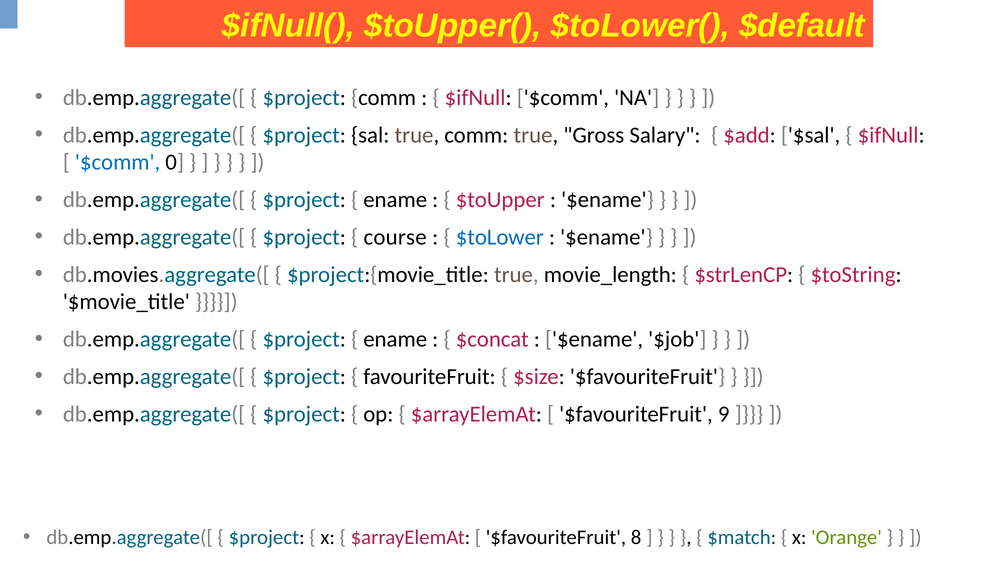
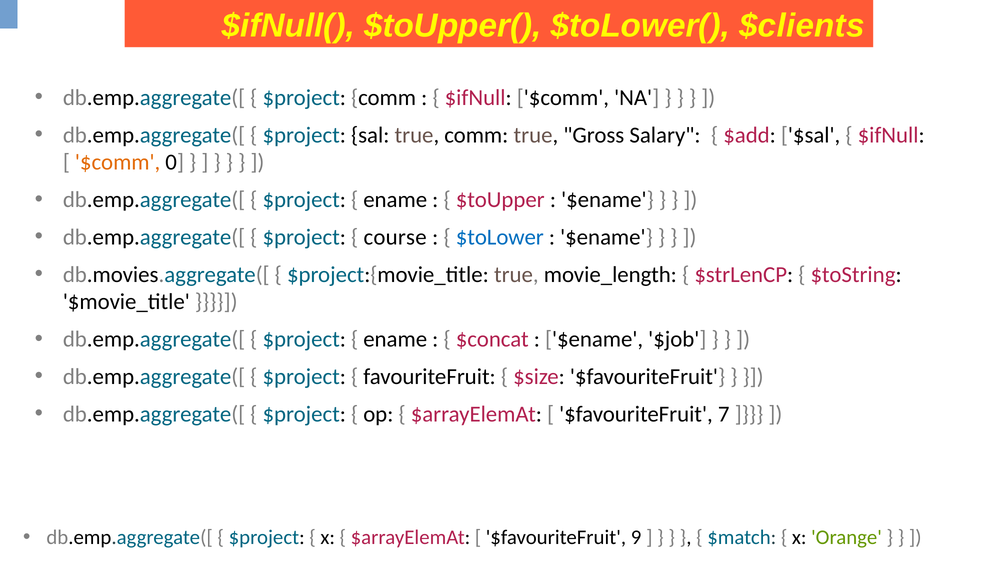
$default: $default -> $clients
$comm at (118, 163) colour: blue -> orange
9: 9 -> 7
8: 8 -> 9
